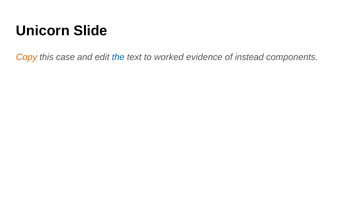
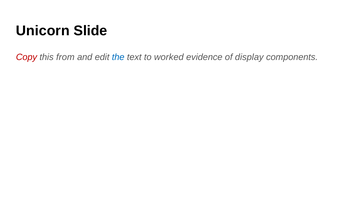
Copy colour: orange -> red
case: case -> from
instead: instead -> display
